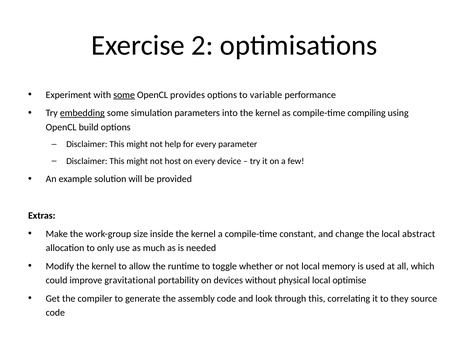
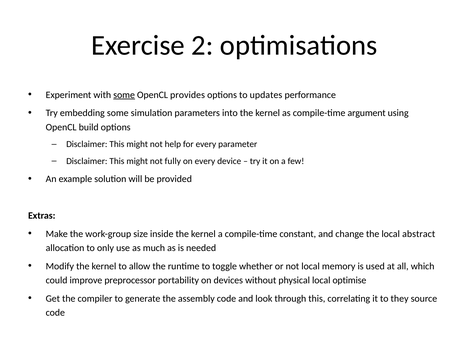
variable: variable -> updates
embedding underline: present -> none
compiling: compiling -> argument
host: host -> fully
gravitational: gravitational -> preprocessor
